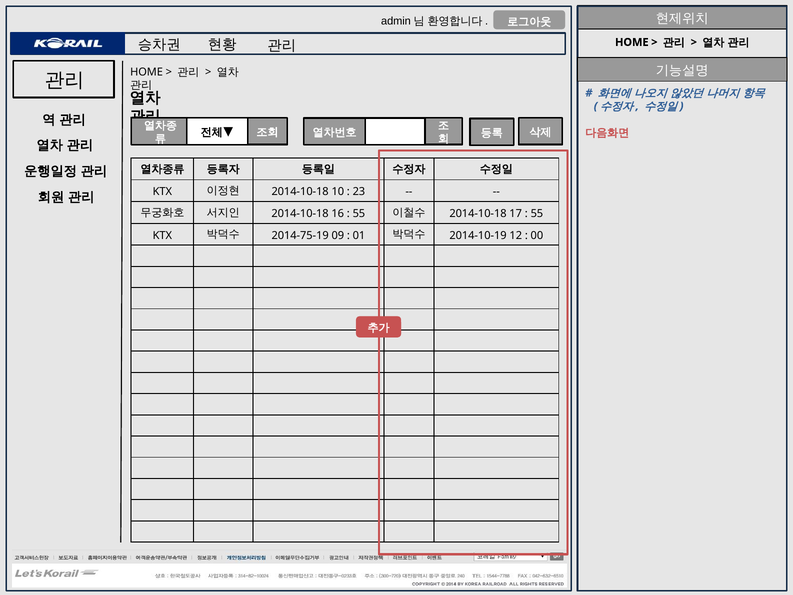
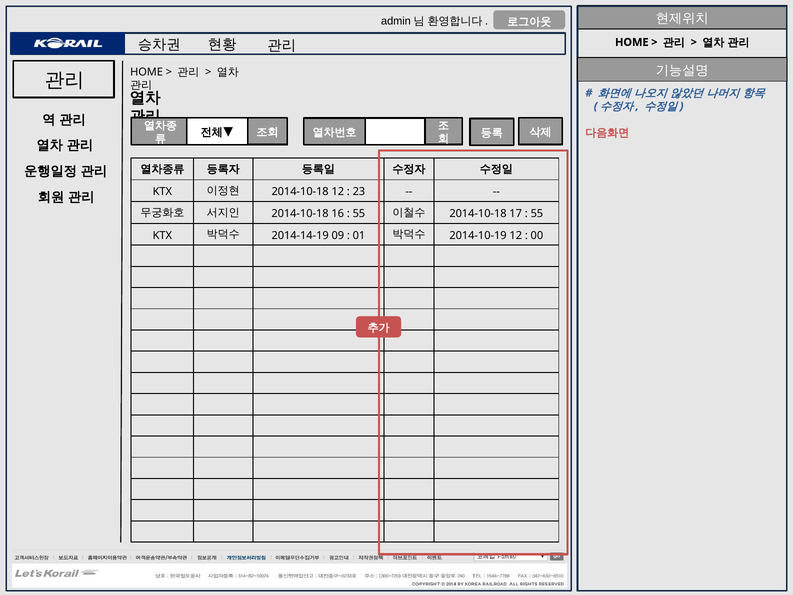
2014-10-18 10: 10 -> 12
2014-75-19: 2014-75-19 -> 2014-14-19
